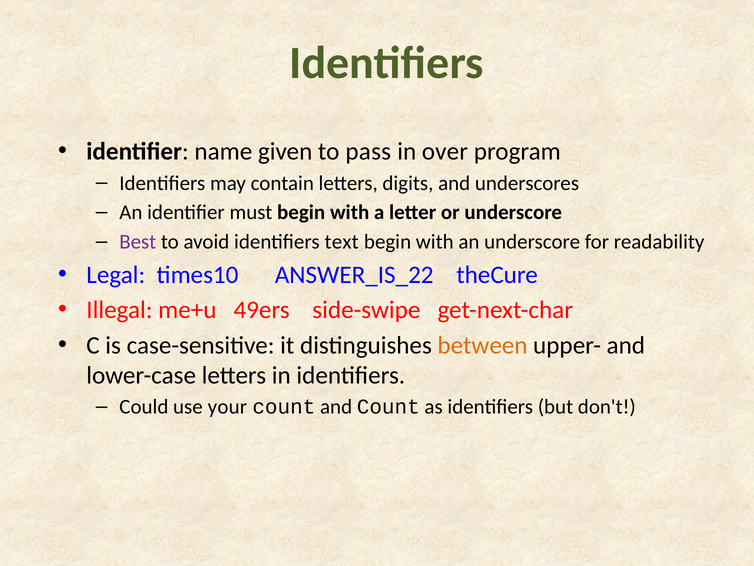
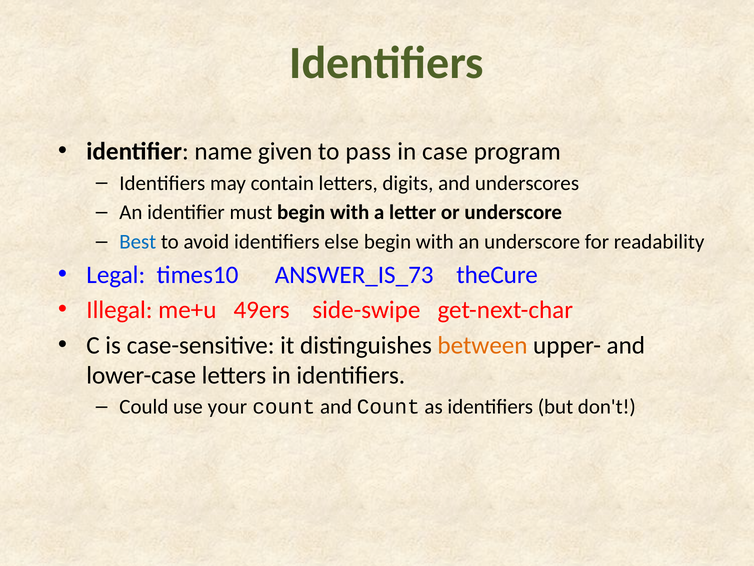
over: over -> case
Best colour: purple -> blue
text: text -> else
ANSWER_IS_22: ANSWER_IS_22 -> ANSWER_IS_73
